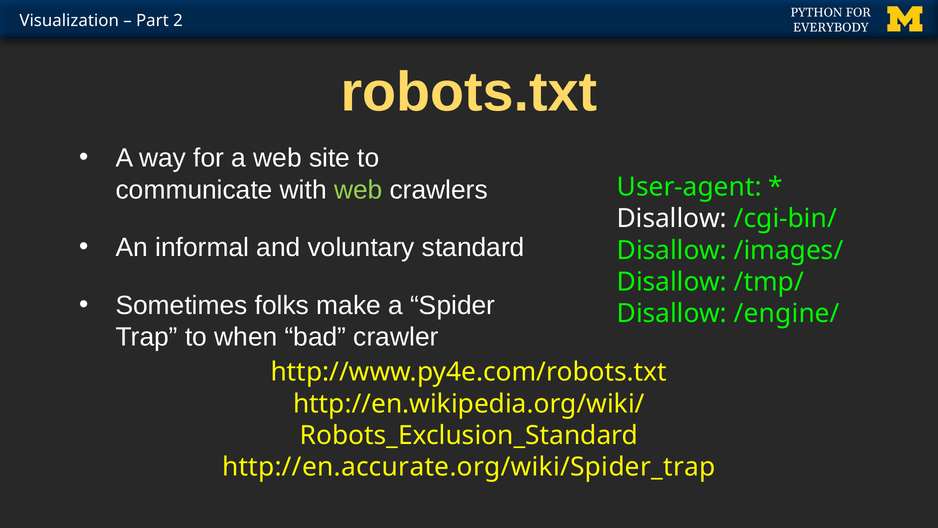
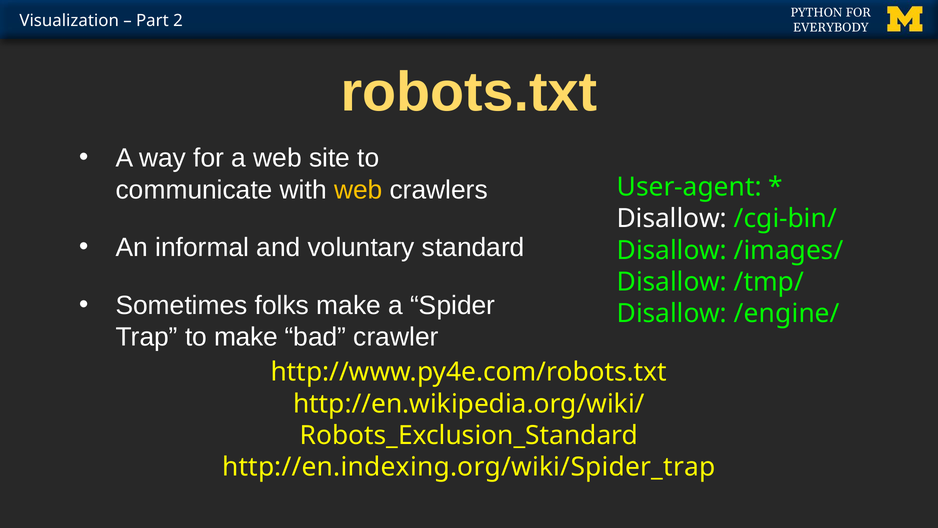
web at (358, 190) colour: light green -> yellow
to when: when -> make
http://en.accurate.org/wiki/Spider_trap: http://en.accurate.org/wiki/Spider_trap -> http://en.indexing.org/wiki/Spider_trap
